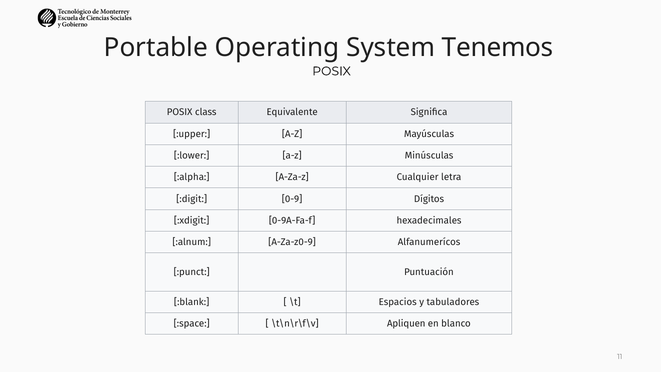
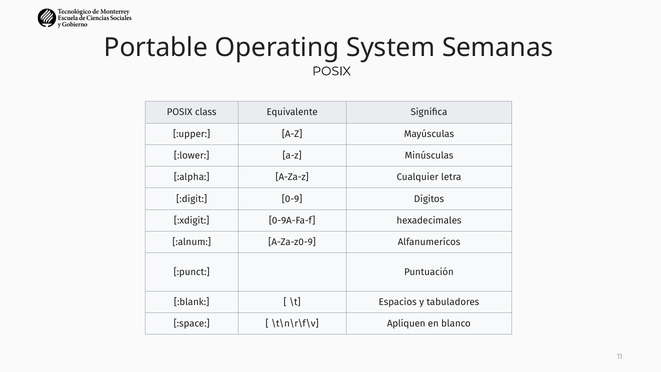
Tenemos: Tenemos -> Semanas
